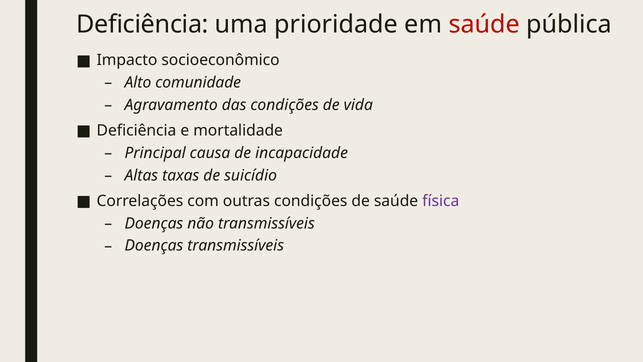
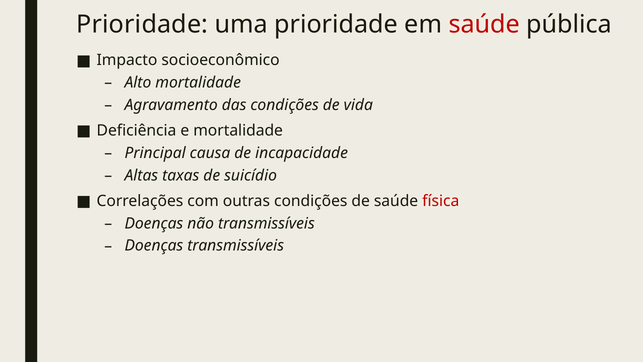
Deficiência at (142, 24): Deficiência -> Prioridade
Alto comunidade: comunidade -> mortalidade
física colour: purple -> red
